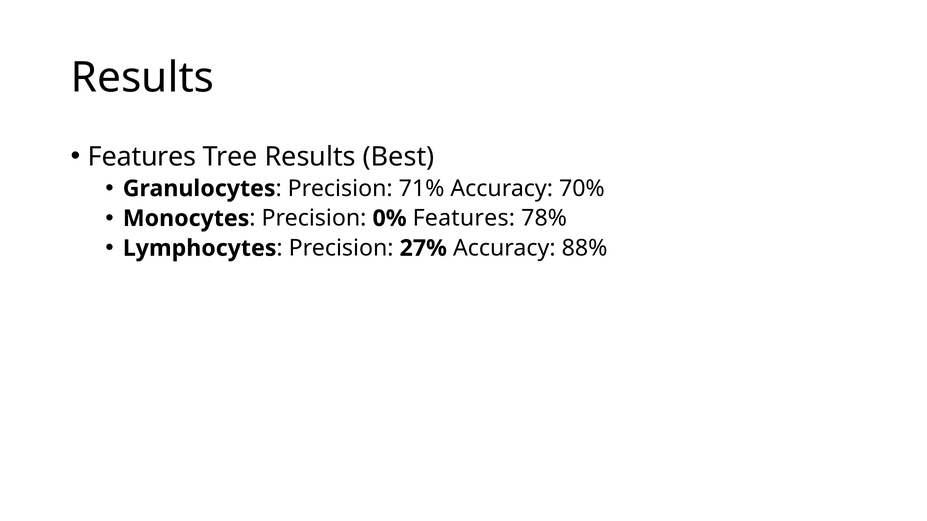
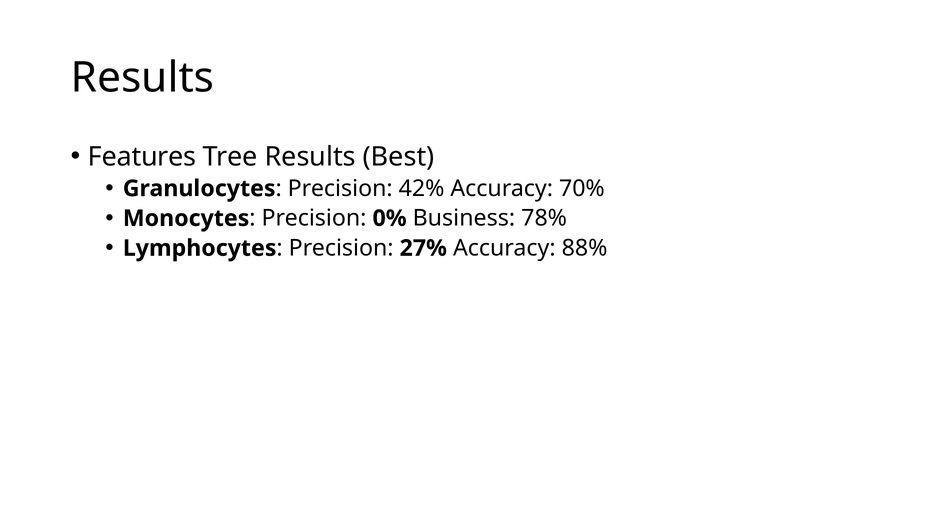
71%: 71% -> 42%
0% Features: Features -> Business
